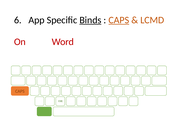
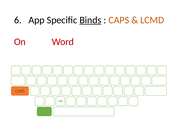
CAPS at (119, 20) underline: present -> none
